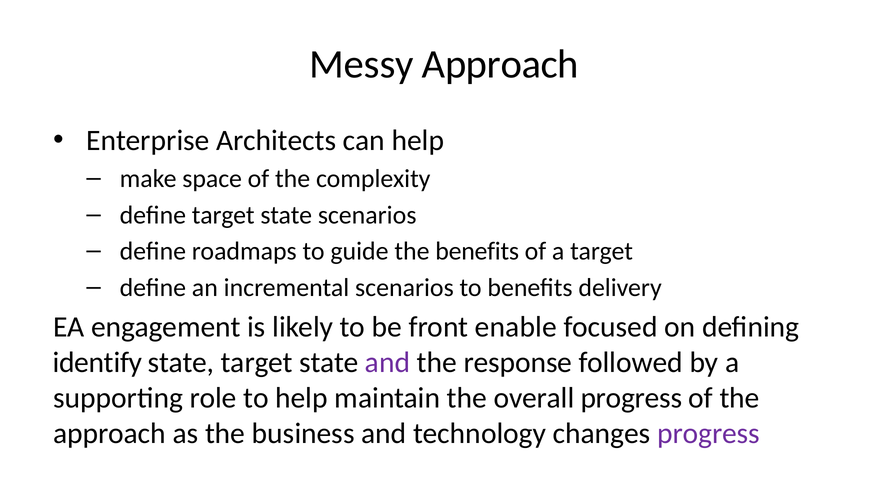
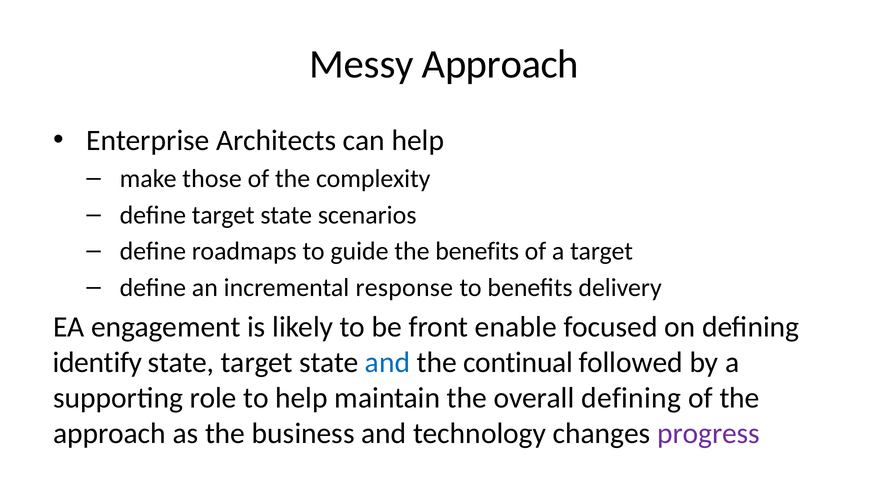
space: space -> those
incremental scenarios: scenarios -> response
and at (388, 362) colour: purple -> blue
response: response -> continual
overall progress: progress -> defining
